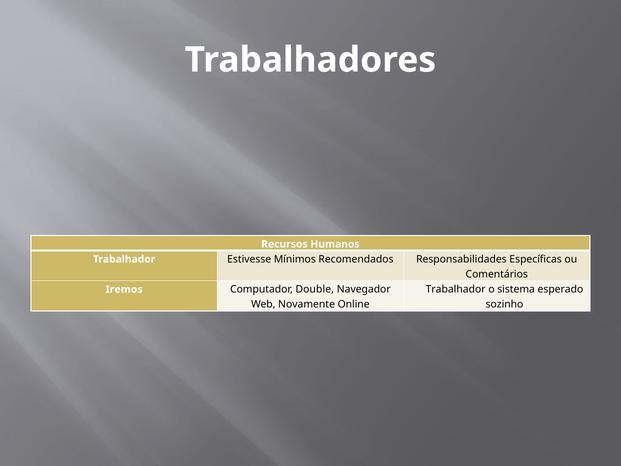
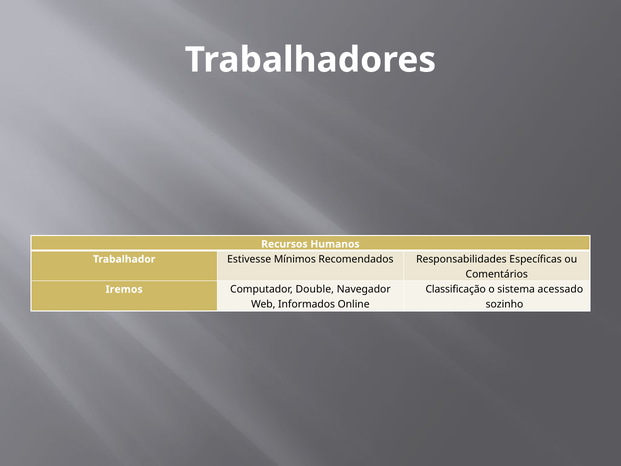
Trabalhador at (456, 289): Trabalhador -> Classificação
esperado: esperado -> acessado
Novamente: Novamente -> Informados
